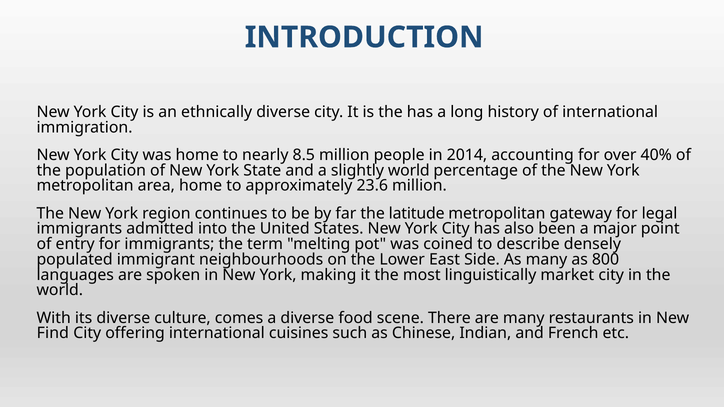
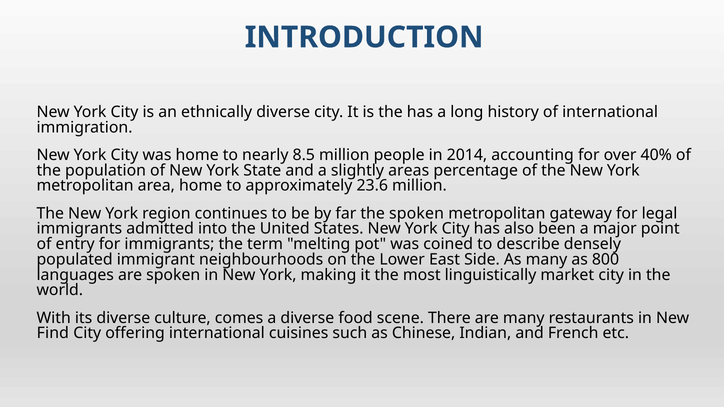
slightly world: world -> areas
the latitude: latitude -> spoken
